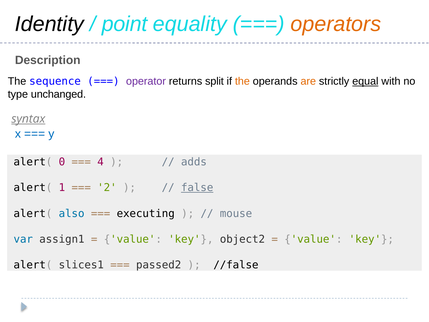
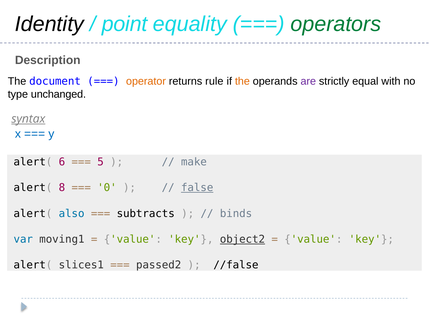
operators colour: orange -> green
sequence: sequence -> document
operator colour: purple -> orange
split: split -> rule
are colour: orange -> purple
equal underline: present -> none
0: 0 -> 6
4: 4 -> 5
adds: adds -> make
1: 1 -> 8
2: 2 -> 0
executing: executing -> subtracts
mouse: mouse -> binds
assign1: assign1 -> moving1
object2 underline: none -> present
